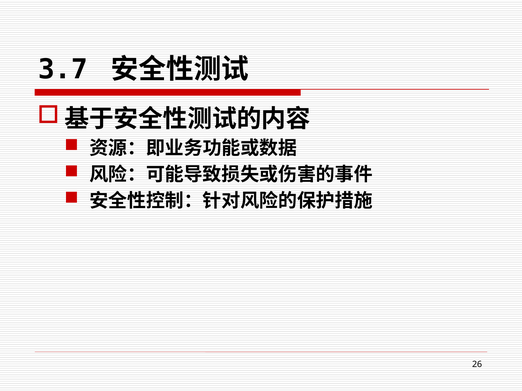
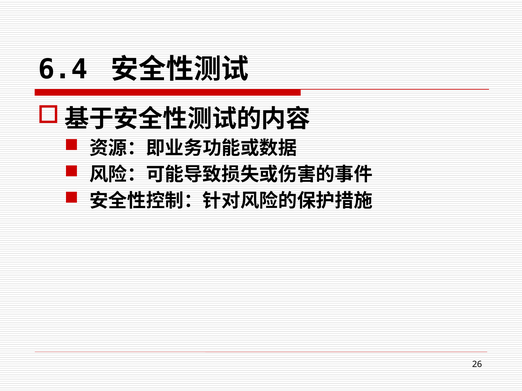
3.7: 3.7 -> 6.4
